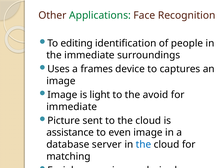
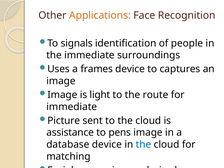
Applications colour: green -> orange
editing: editing -> signals
avoid: avoid -> route
even: even -> pens
database server: server -> device
